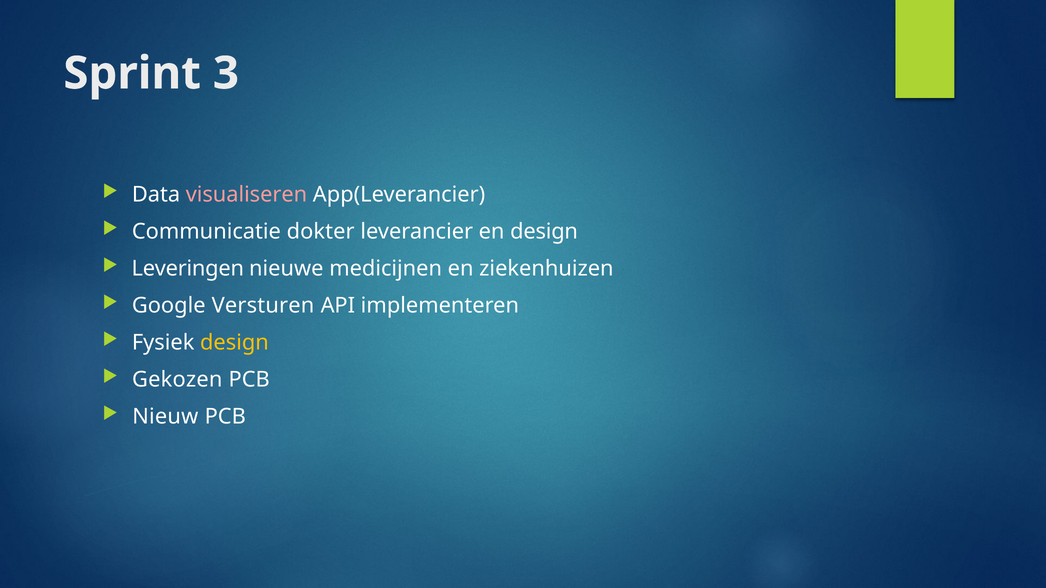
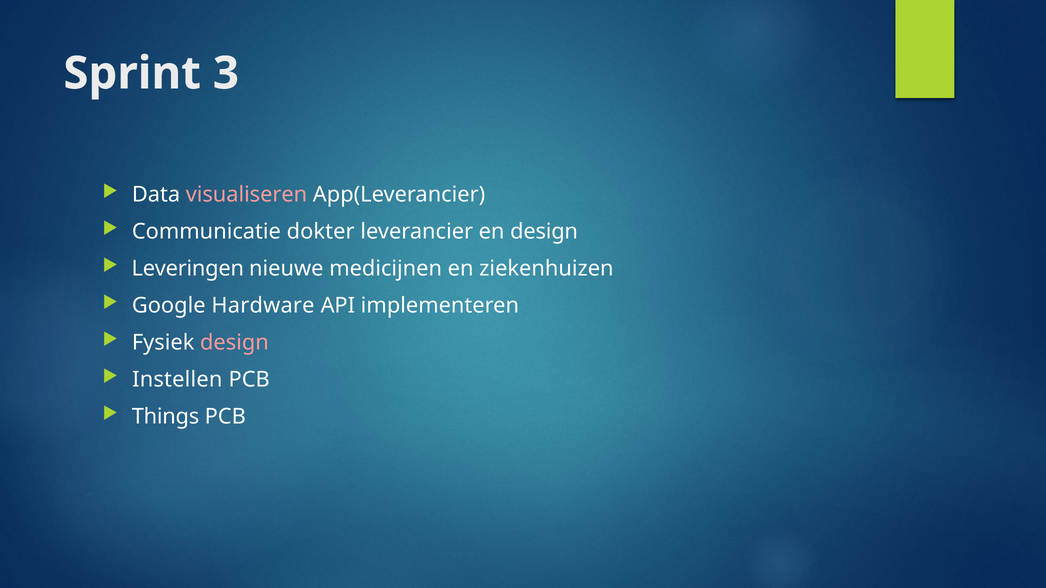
Versturen: Versturen -> Hardware
design at (234, 343) colour: yellow -> pink
Gekozen: Gekozen -> Instellen
Nieuw: Nieuw -> Things
